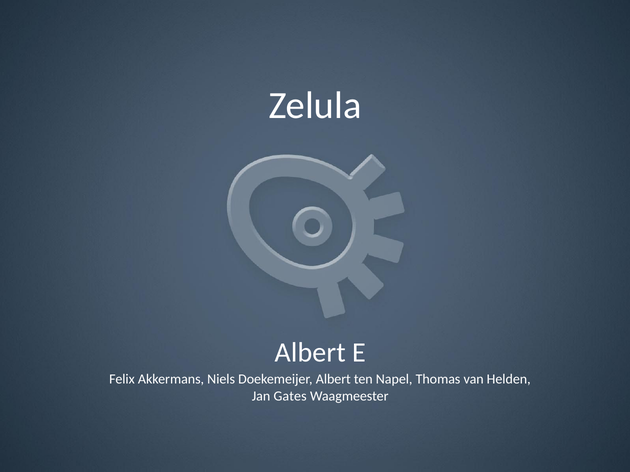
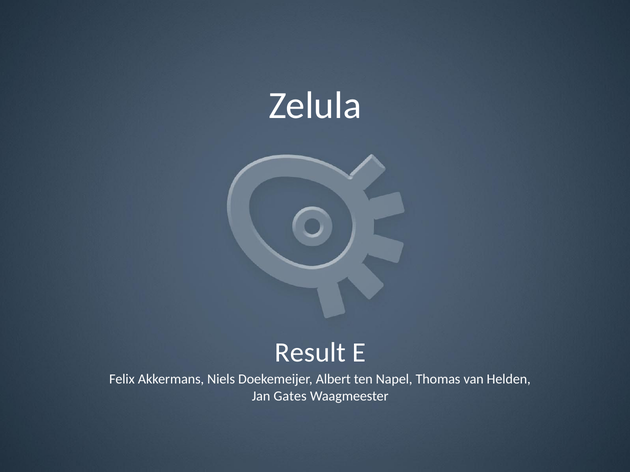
Albert at (310, 353): Albert -> Result
